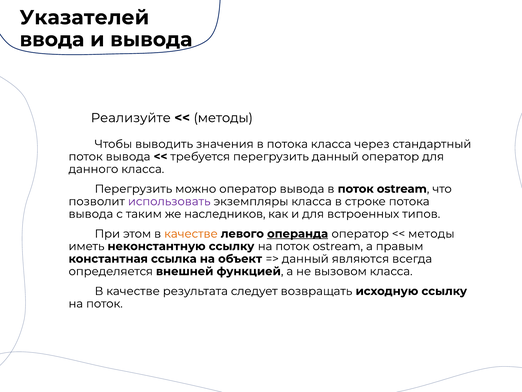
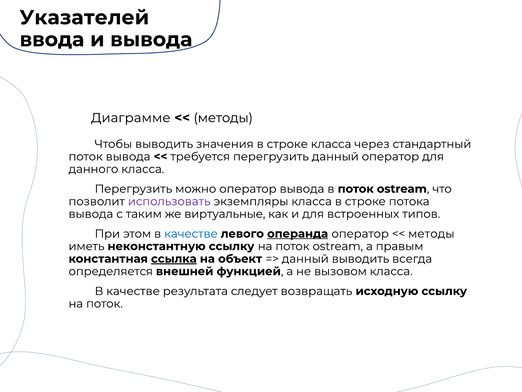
Реализуйте: Реализуйте -> Диаграмме
значения в потока: потока -> строке
наследников: наследников -> виртуальные
качестве at (191, 233) colour: orange -> blue
ссылка underline: none -> present
данный являются: являются -> выводить
